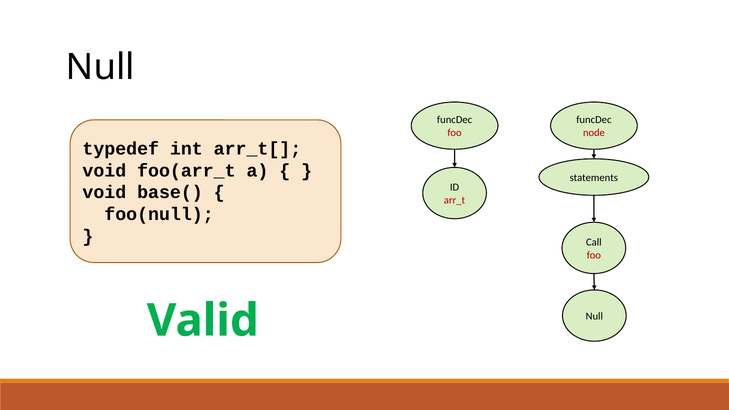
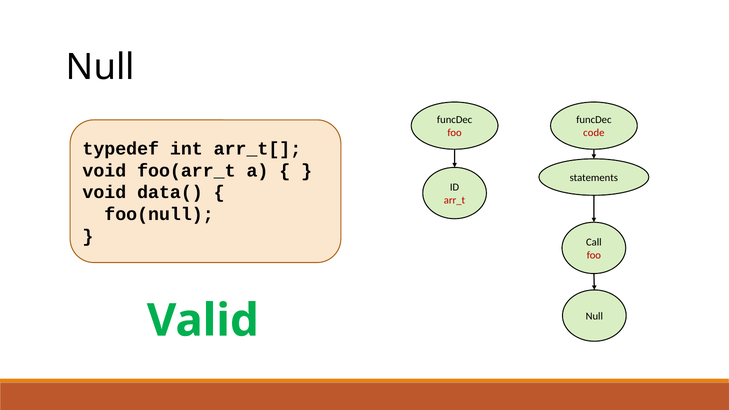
node: node -> code
base(: base( -> data(
